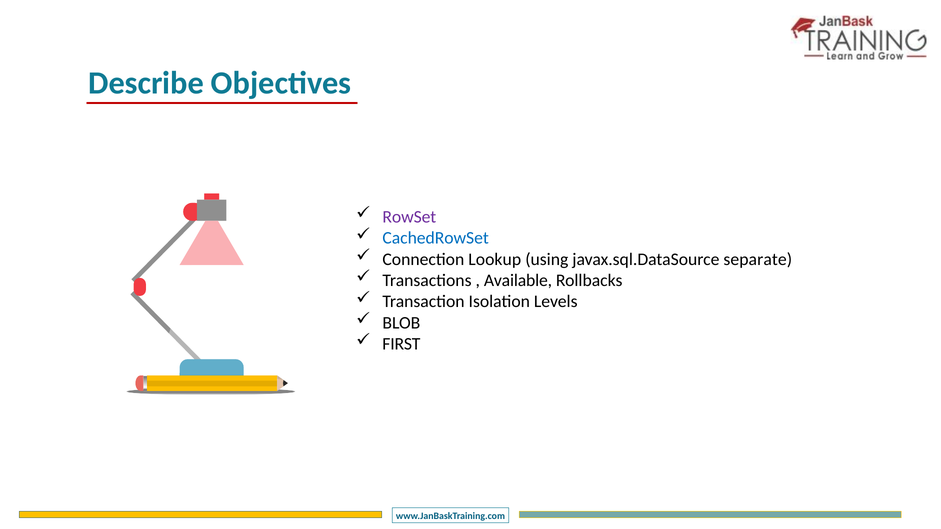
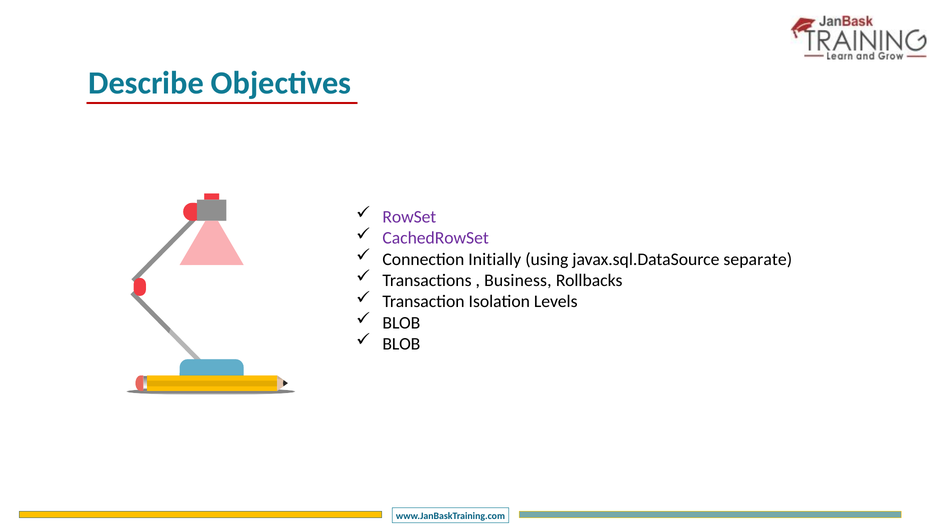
CachedRowSet colour: blue -> purple
Lookup: Lookup -> Initially
Available: Available -> Business
FIRST at (401, 344): FIRST -> BLOB
